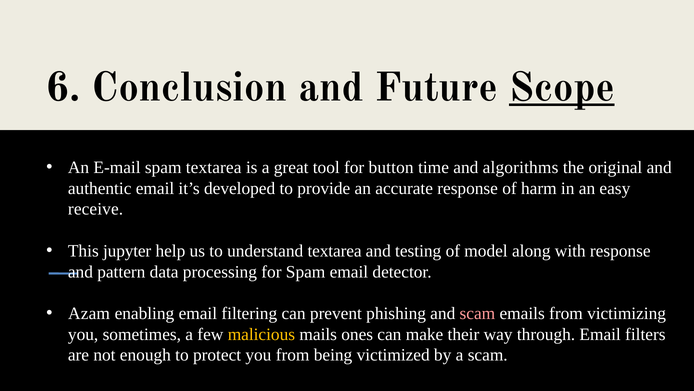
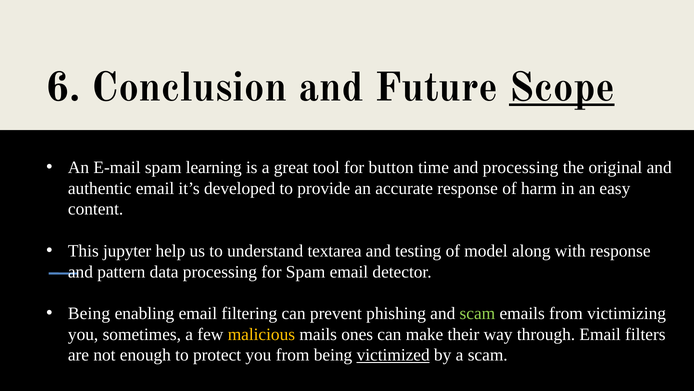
spam textarea: textarea -> learning
and algorithms: algorithms -> processing
receive: receive -> content
Azam at (89, 313): Azam -> Being
scam at (477, 313) colour: pink -> light green
victimized underline: none -> present
